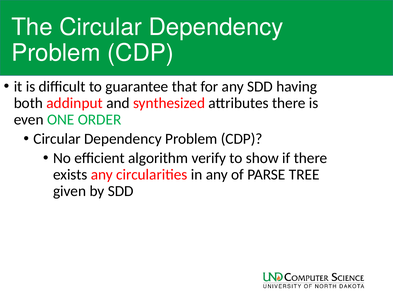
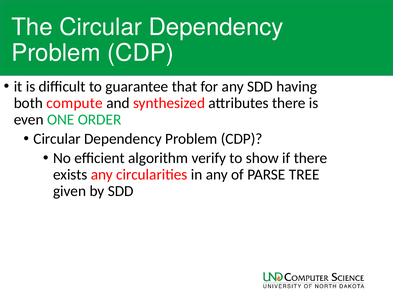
addinput: addinput -> compute
